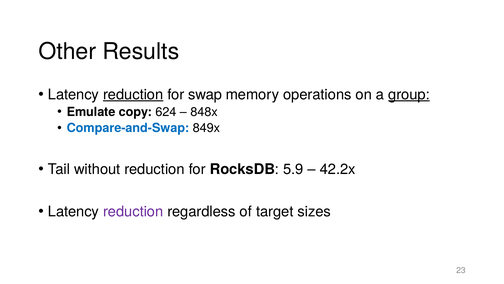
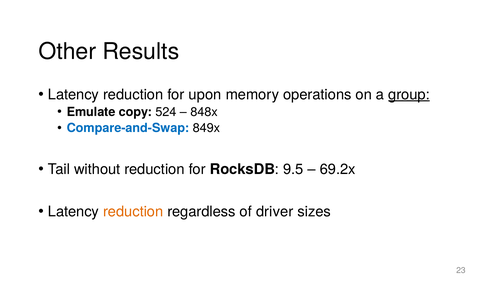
reduction at (133, 94) underline: present -> none
swap: swap -> upon
624: 624 -> 524
5.9: 5.9 -> 9.5
42.2x: 42.2x -> 69.2x
reduction at (133, 211) colour: purple -> orange
target: target -> driver
